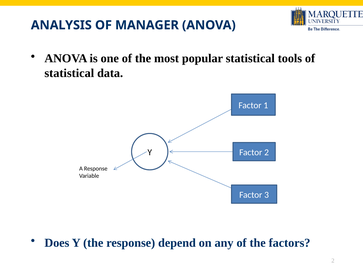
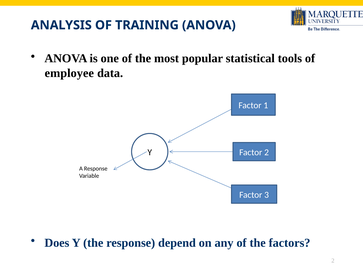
MANAGER: MANAGER -> TRAINING
statistical at (69, 73): statistical -> employee
